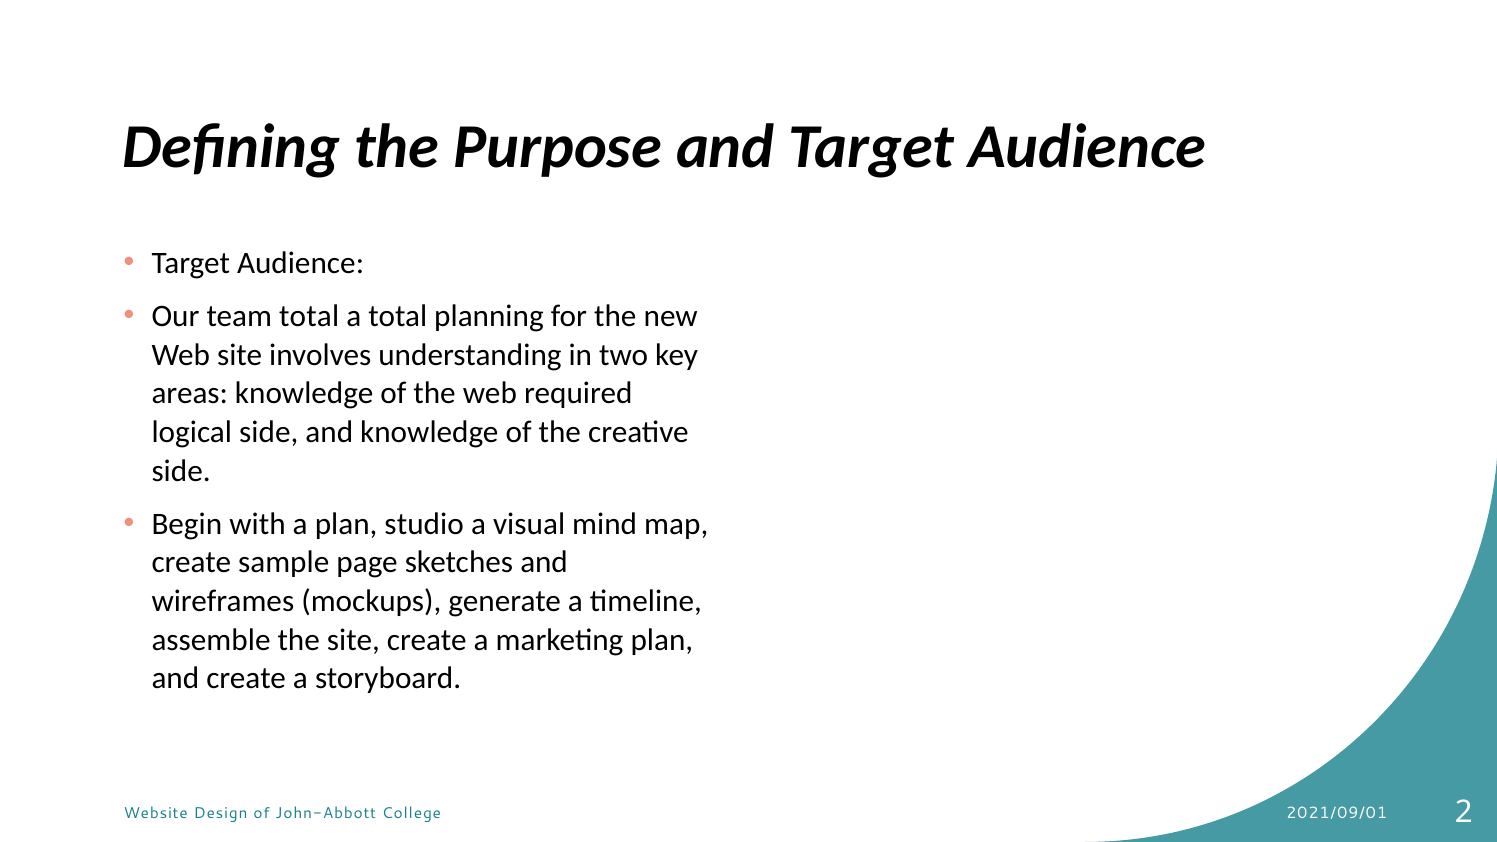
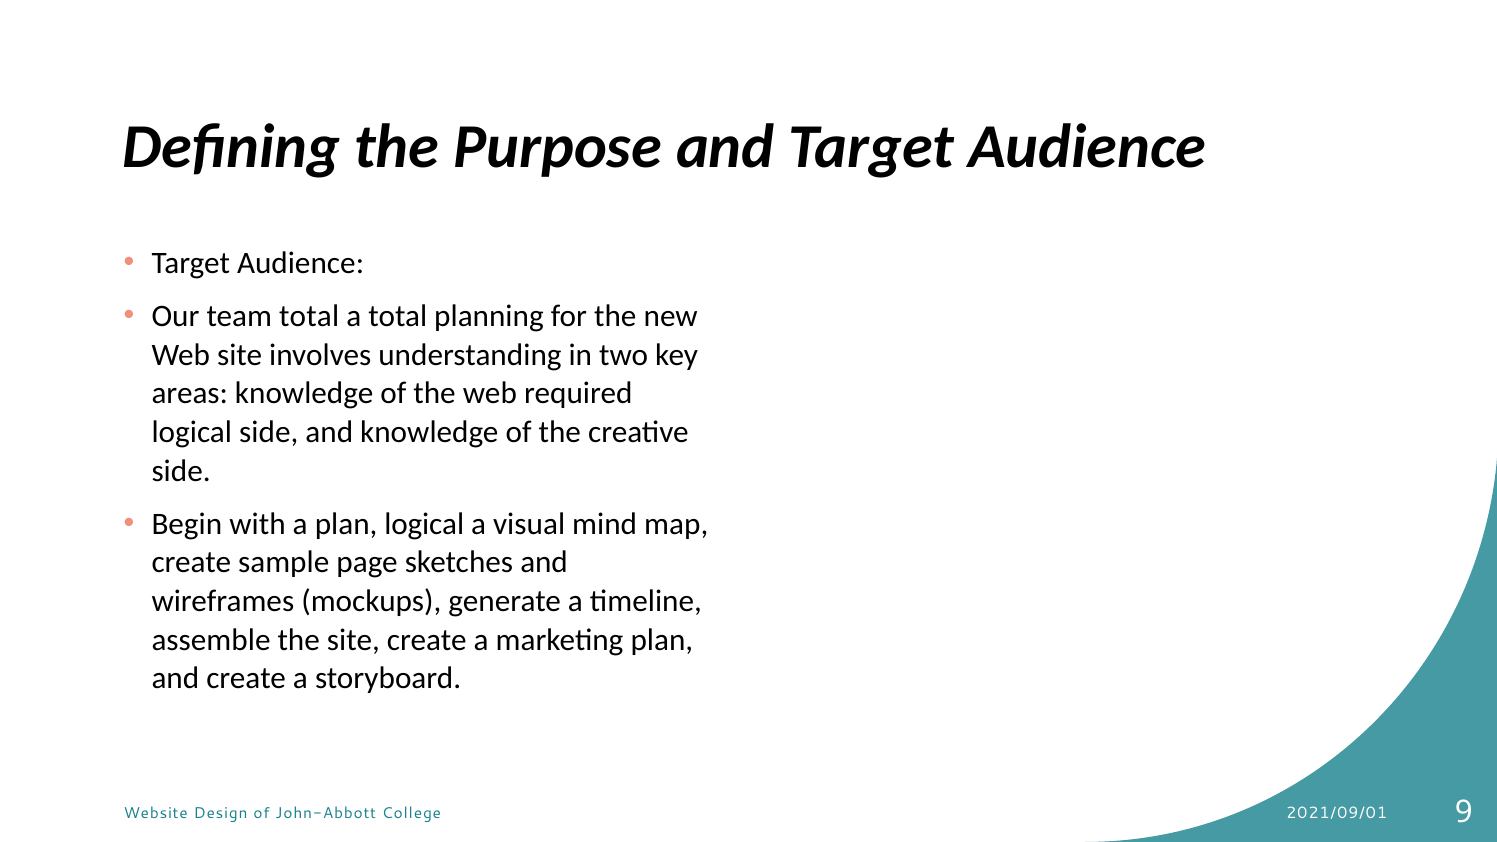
plan studio: studio -> logical
2: 2 -> 9
